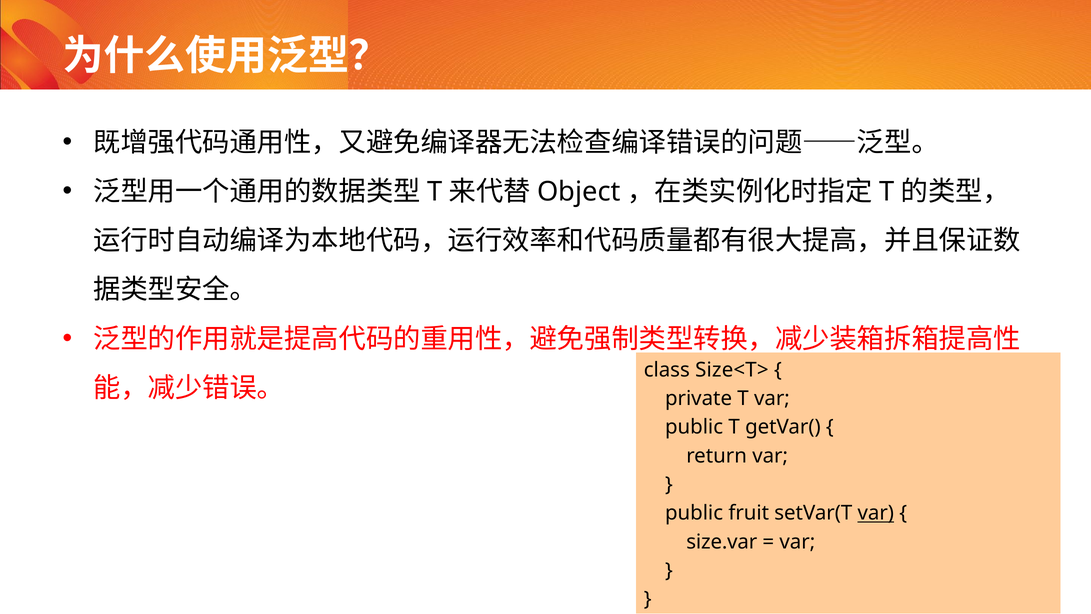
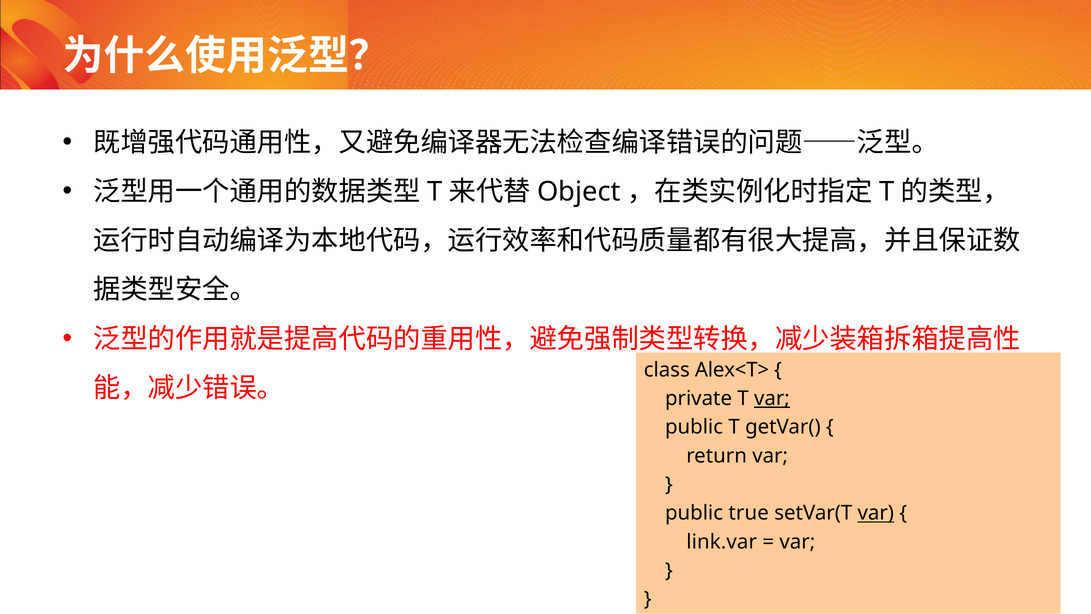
Size<T>: Size<T> -> Alex<T>
var at (772, 398) underline: none -> present
fruit: fruit -> true
size.var: size.var -> link.var
